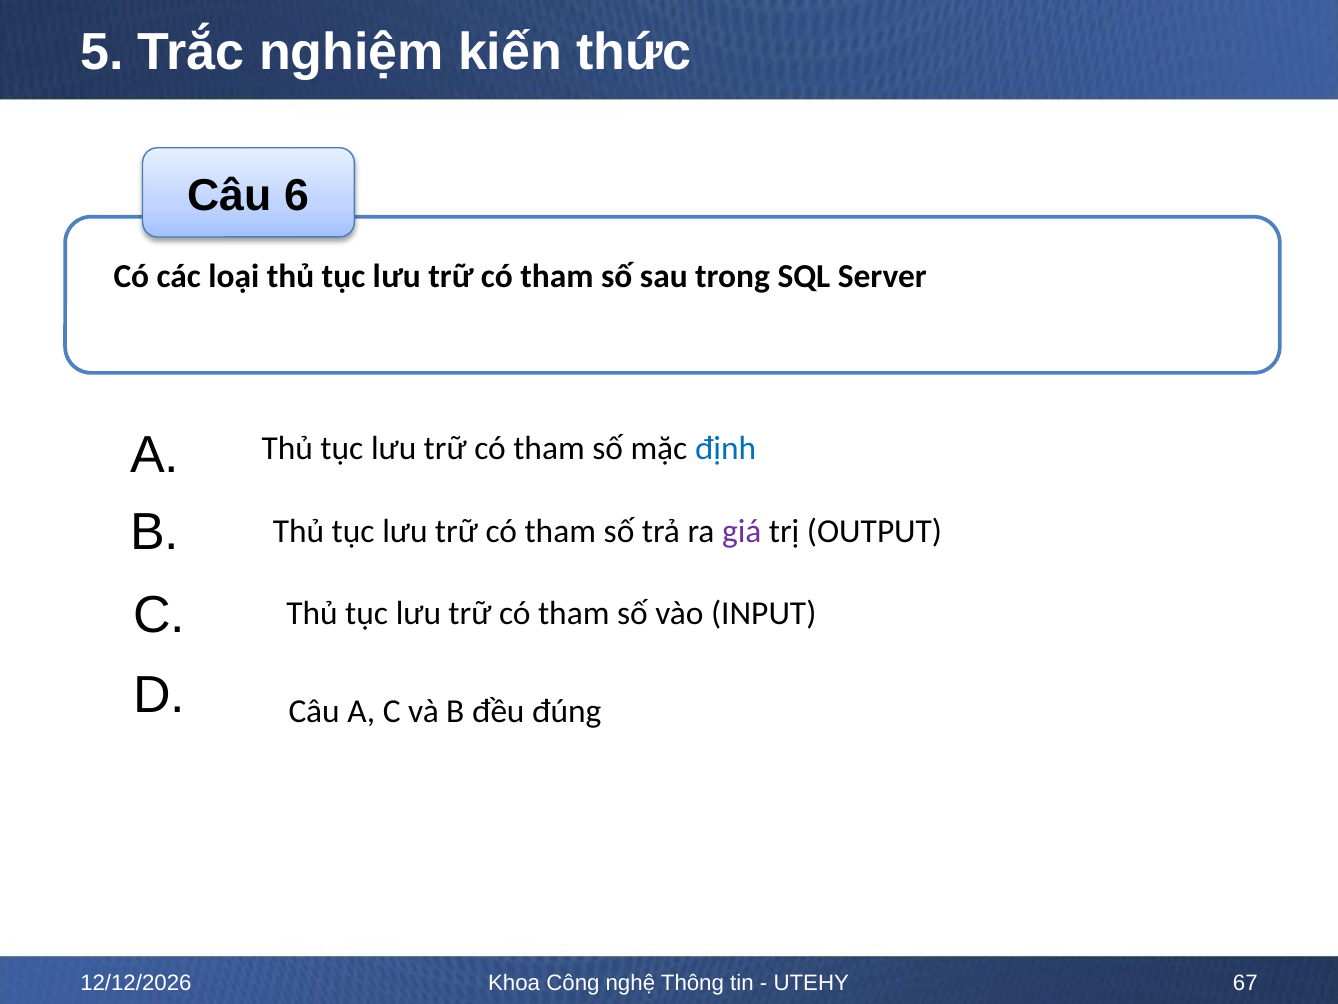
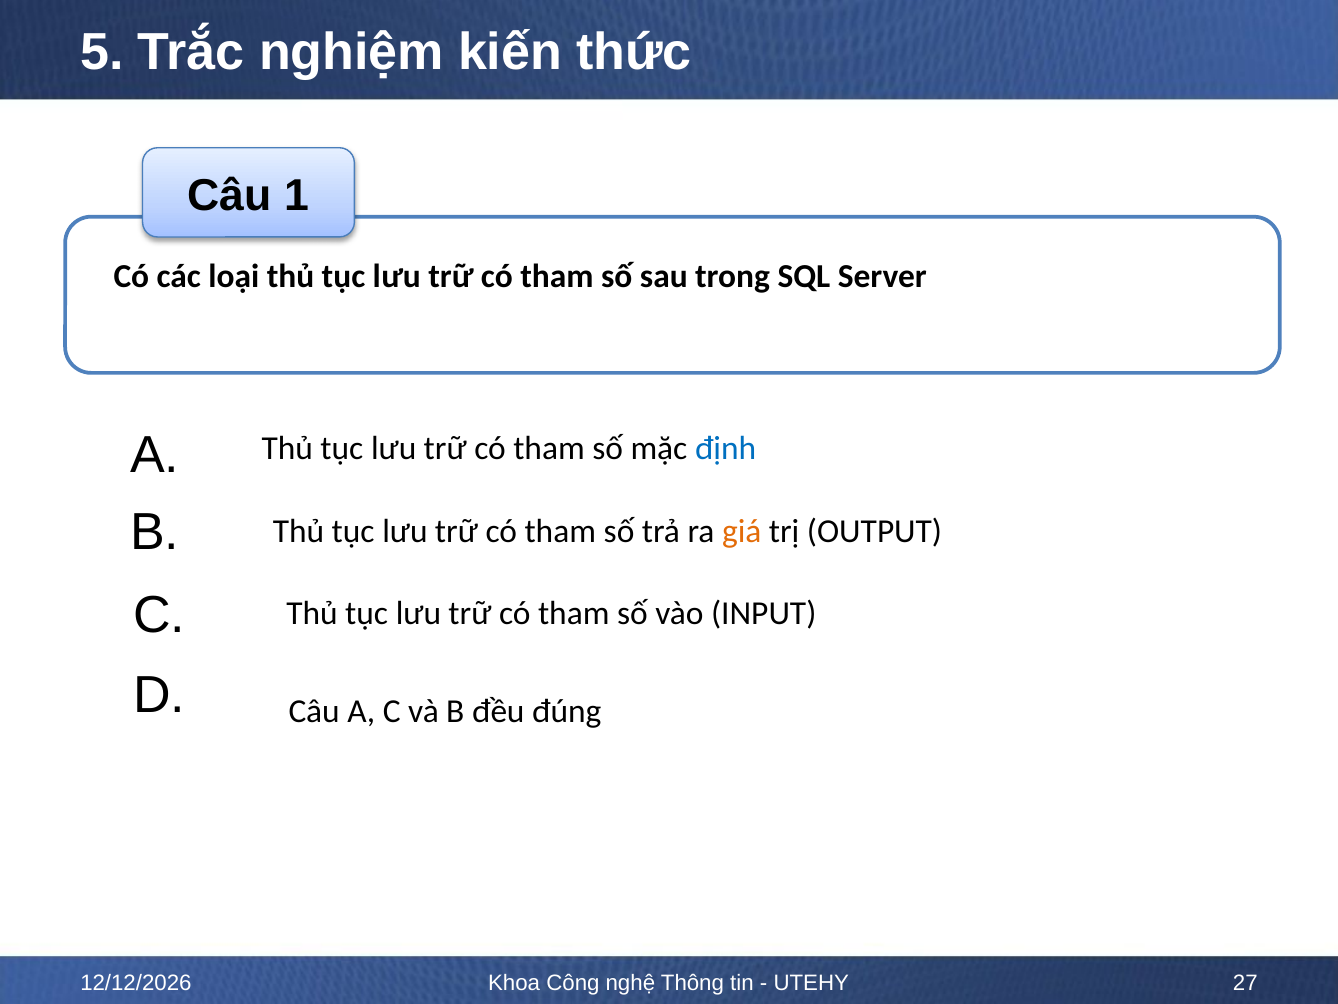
6: 6 -> 1
giá colour: purple -> orange
67: 67 -> 27
